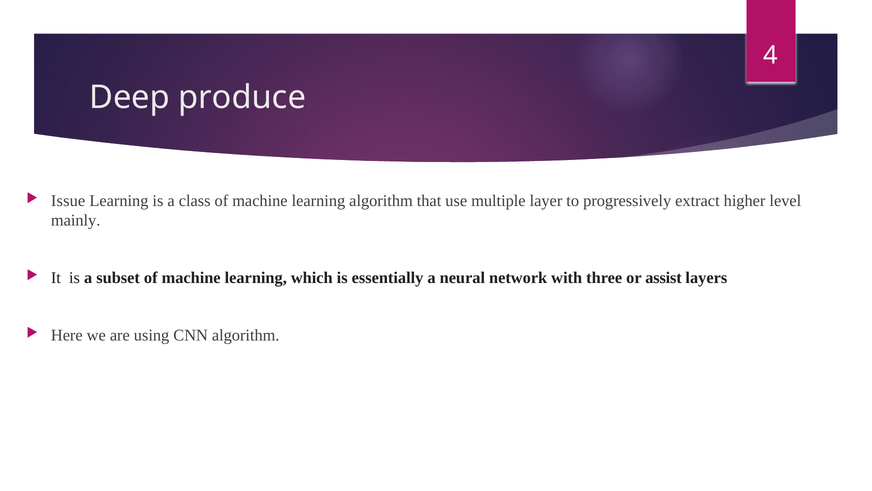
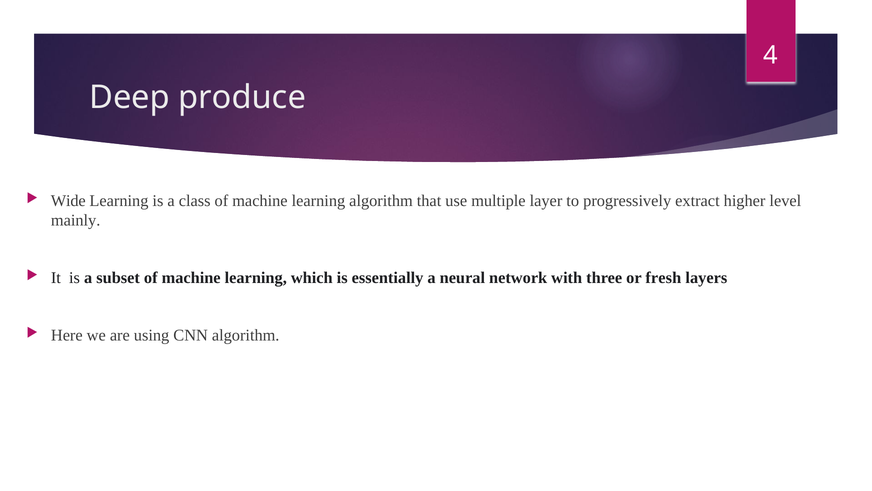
Issue: Issue -> Wide
assist: assist -> fresh
